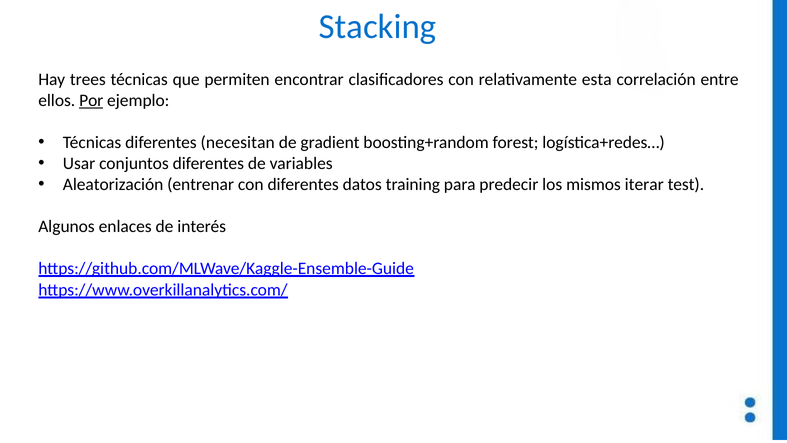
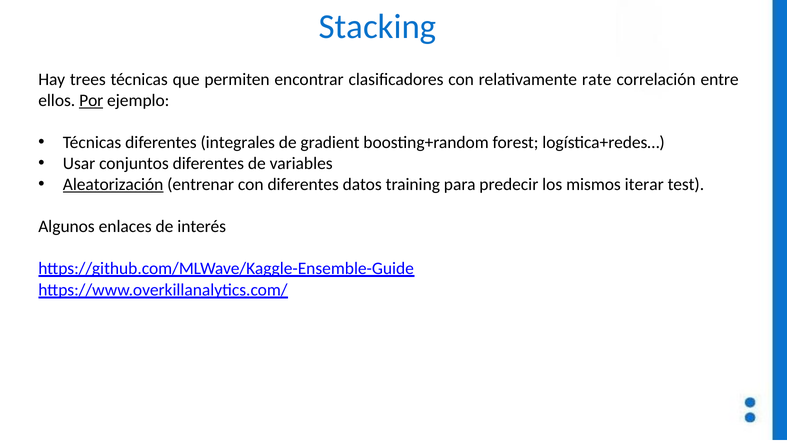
esta: esta -> rate
necesitan: necesitan -> integrales
Aleatorización underline: none -> present
